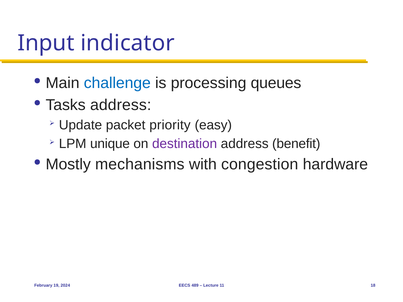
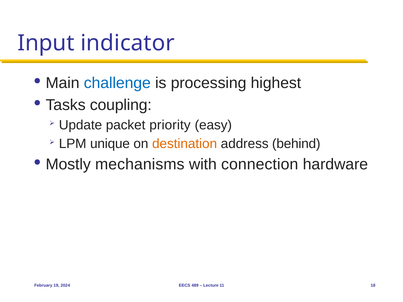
queues: queues -> highest
Tasks address: address -> coupling
destination colour: purple -> orange
benefit: benefit -> behind
congestion: congestion -> connection
